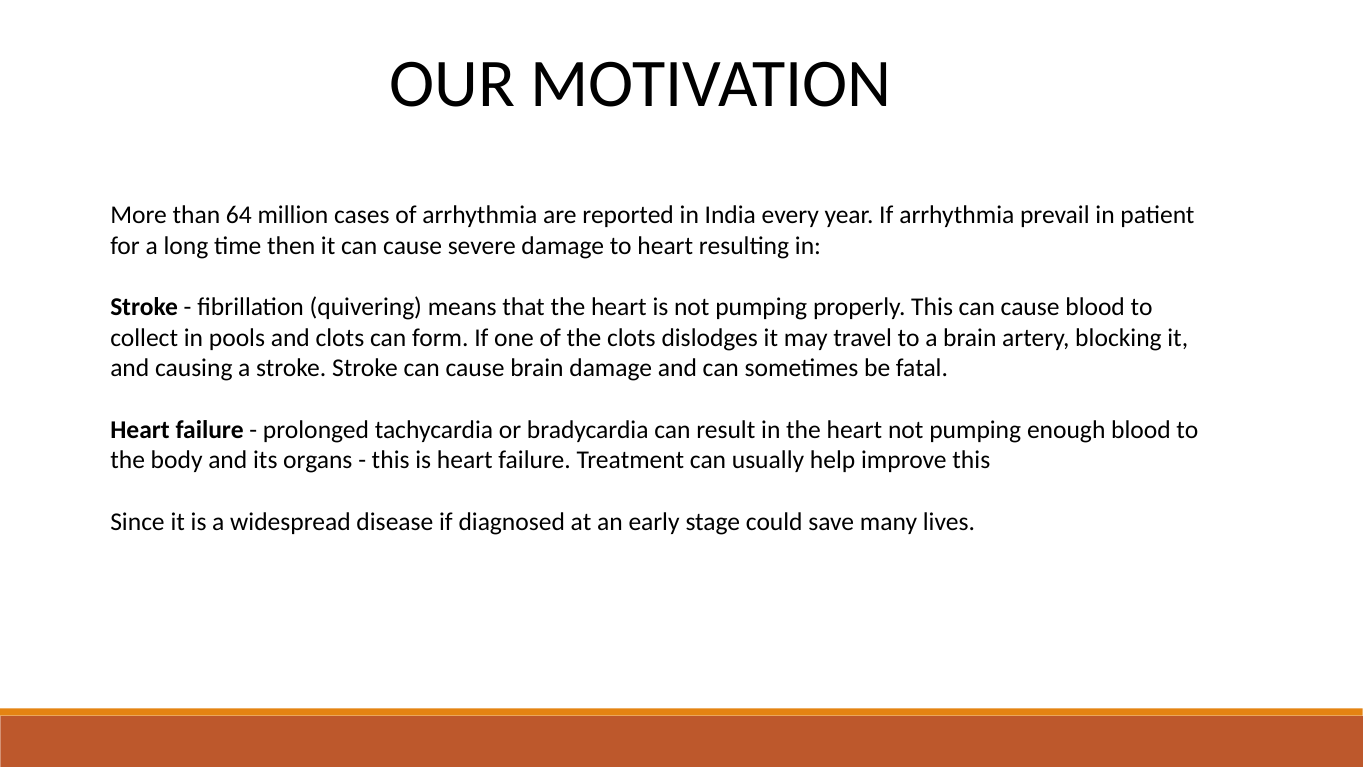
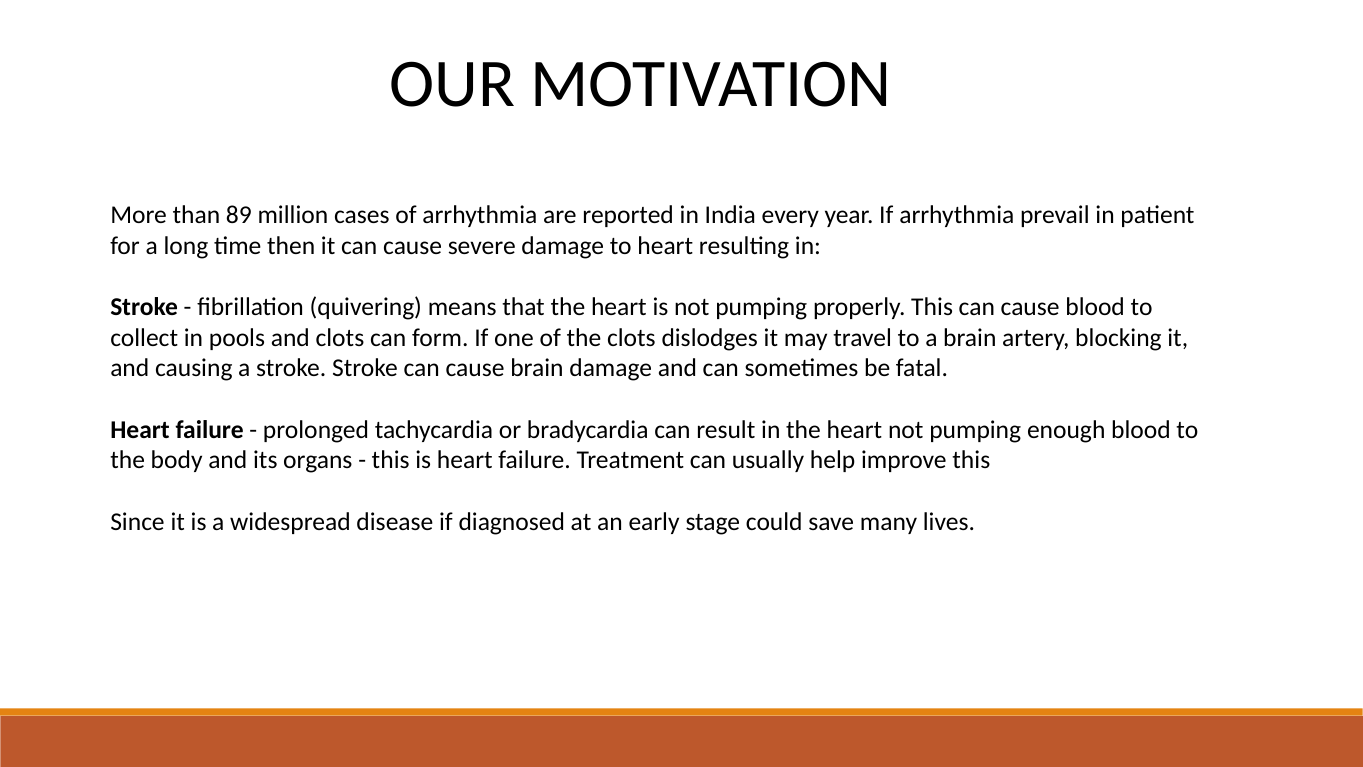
64: 64 -> 89
